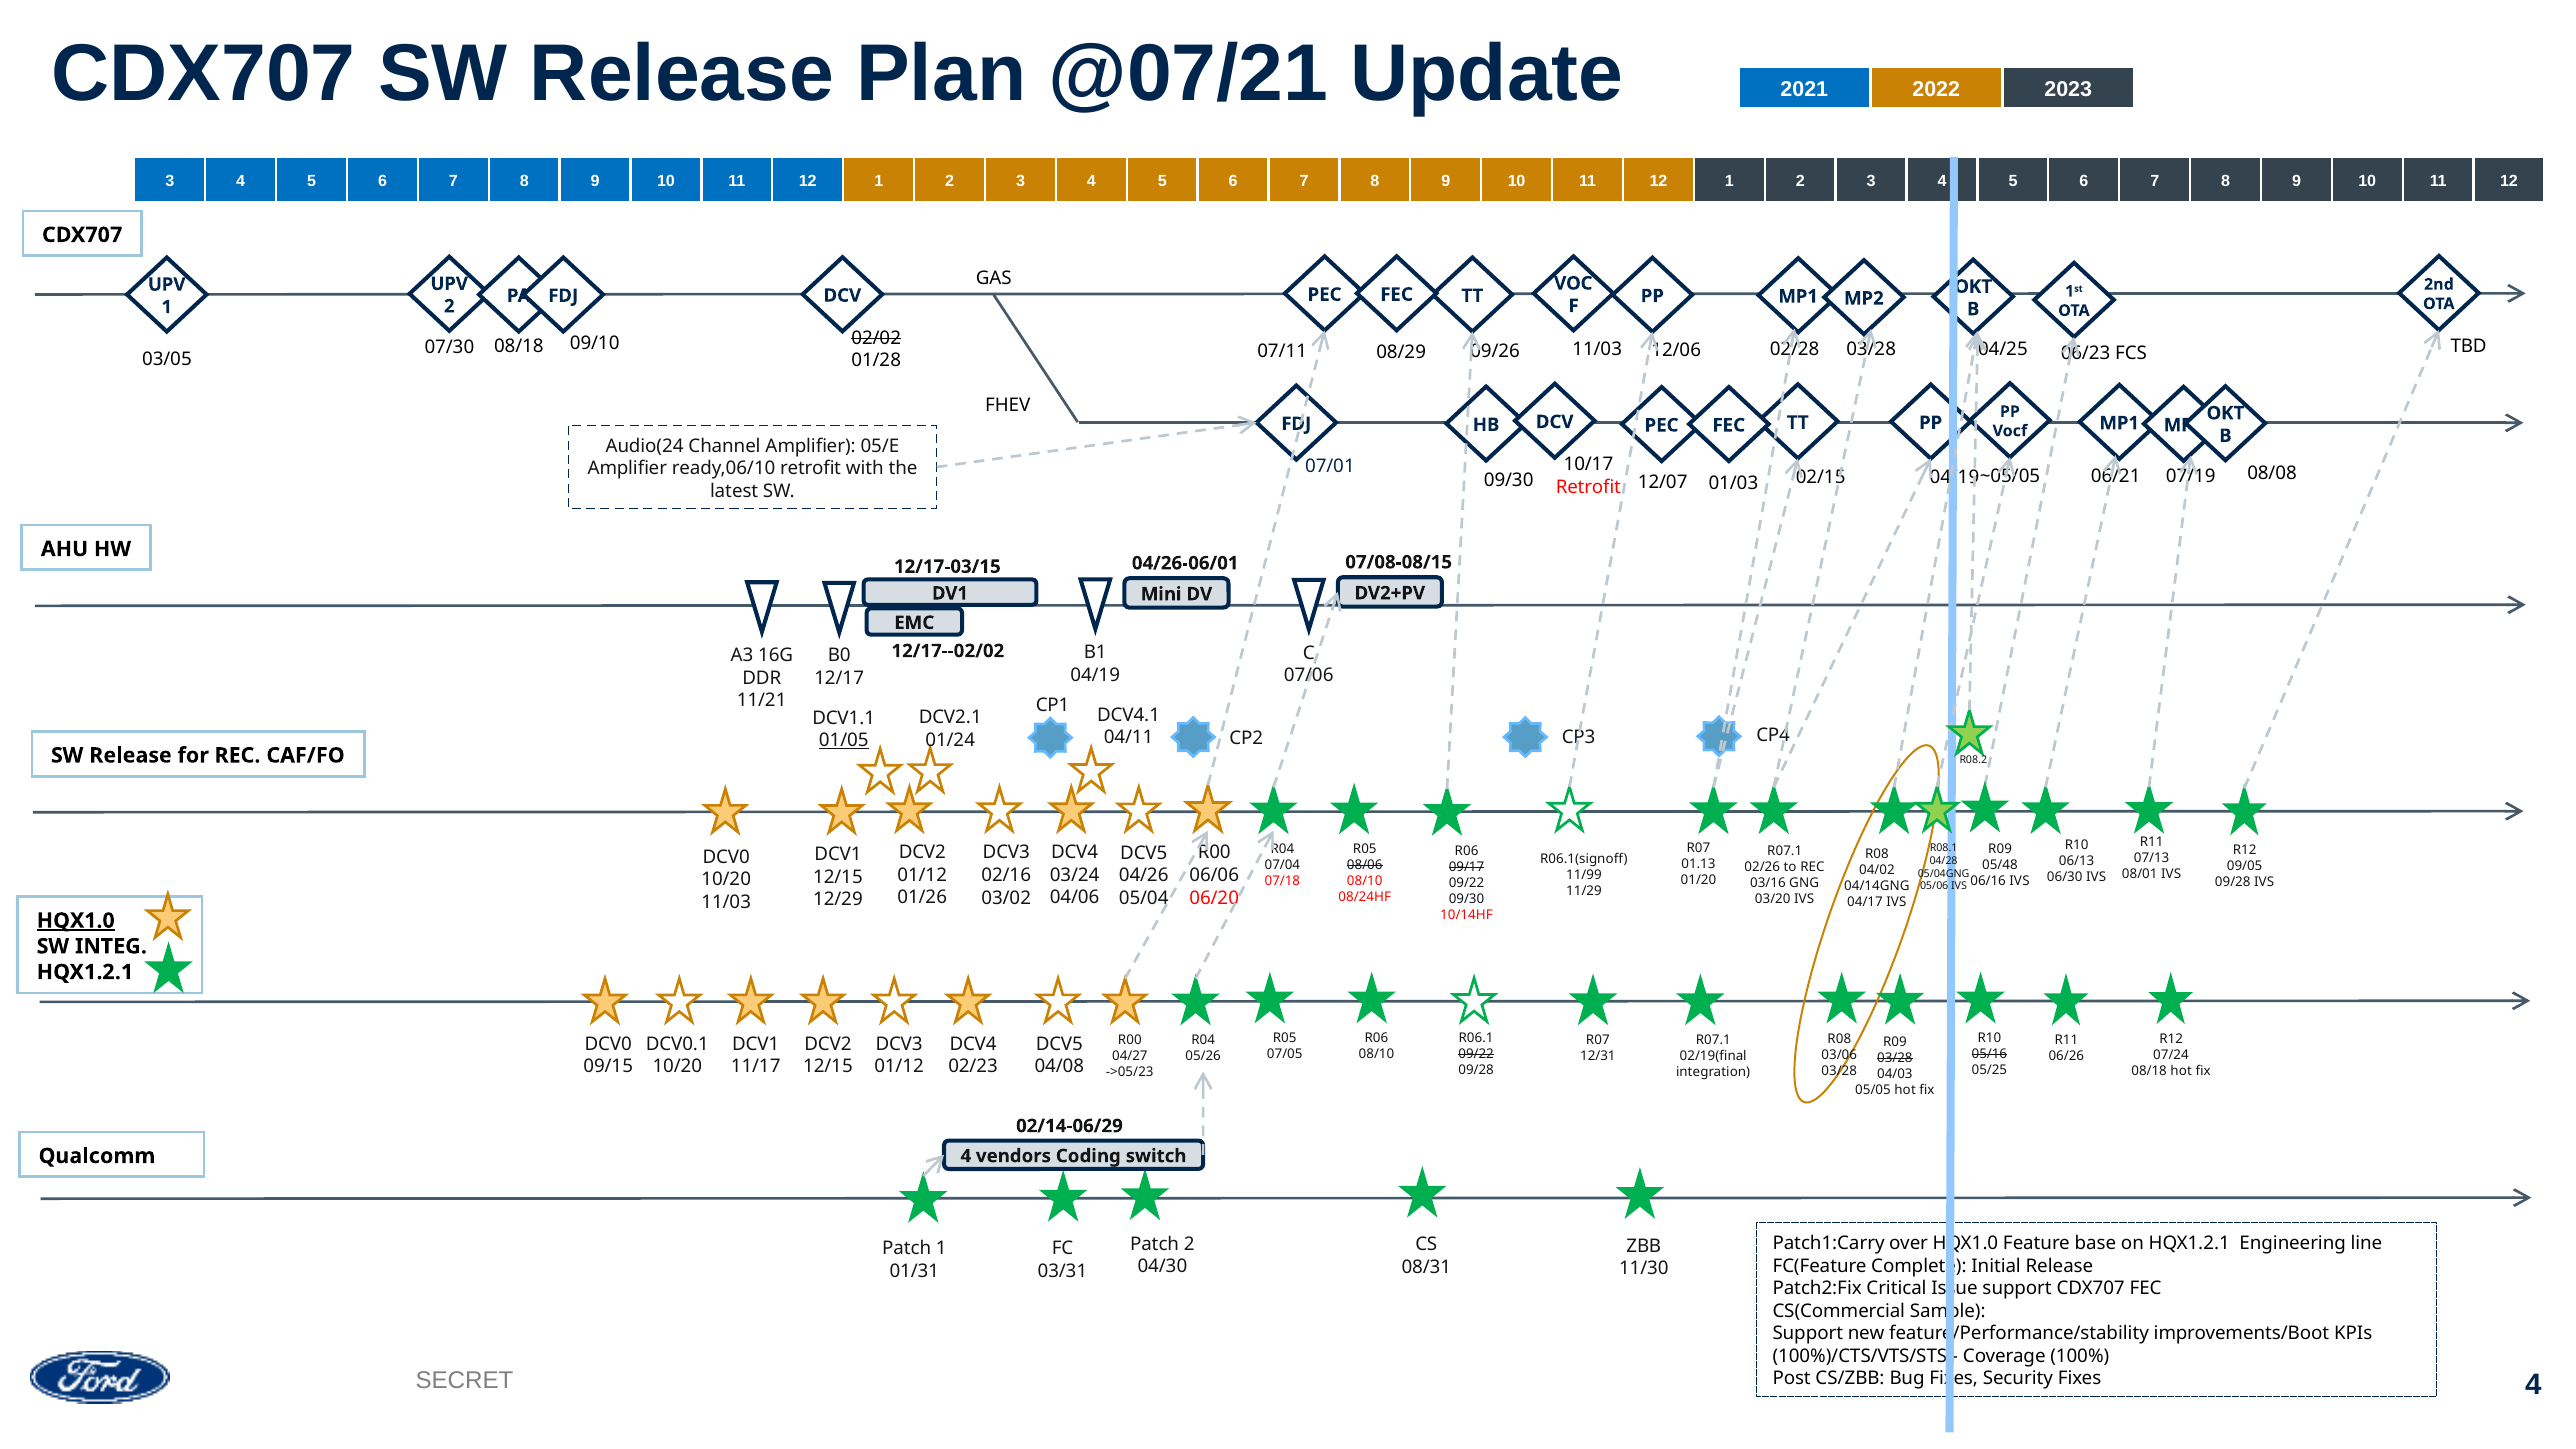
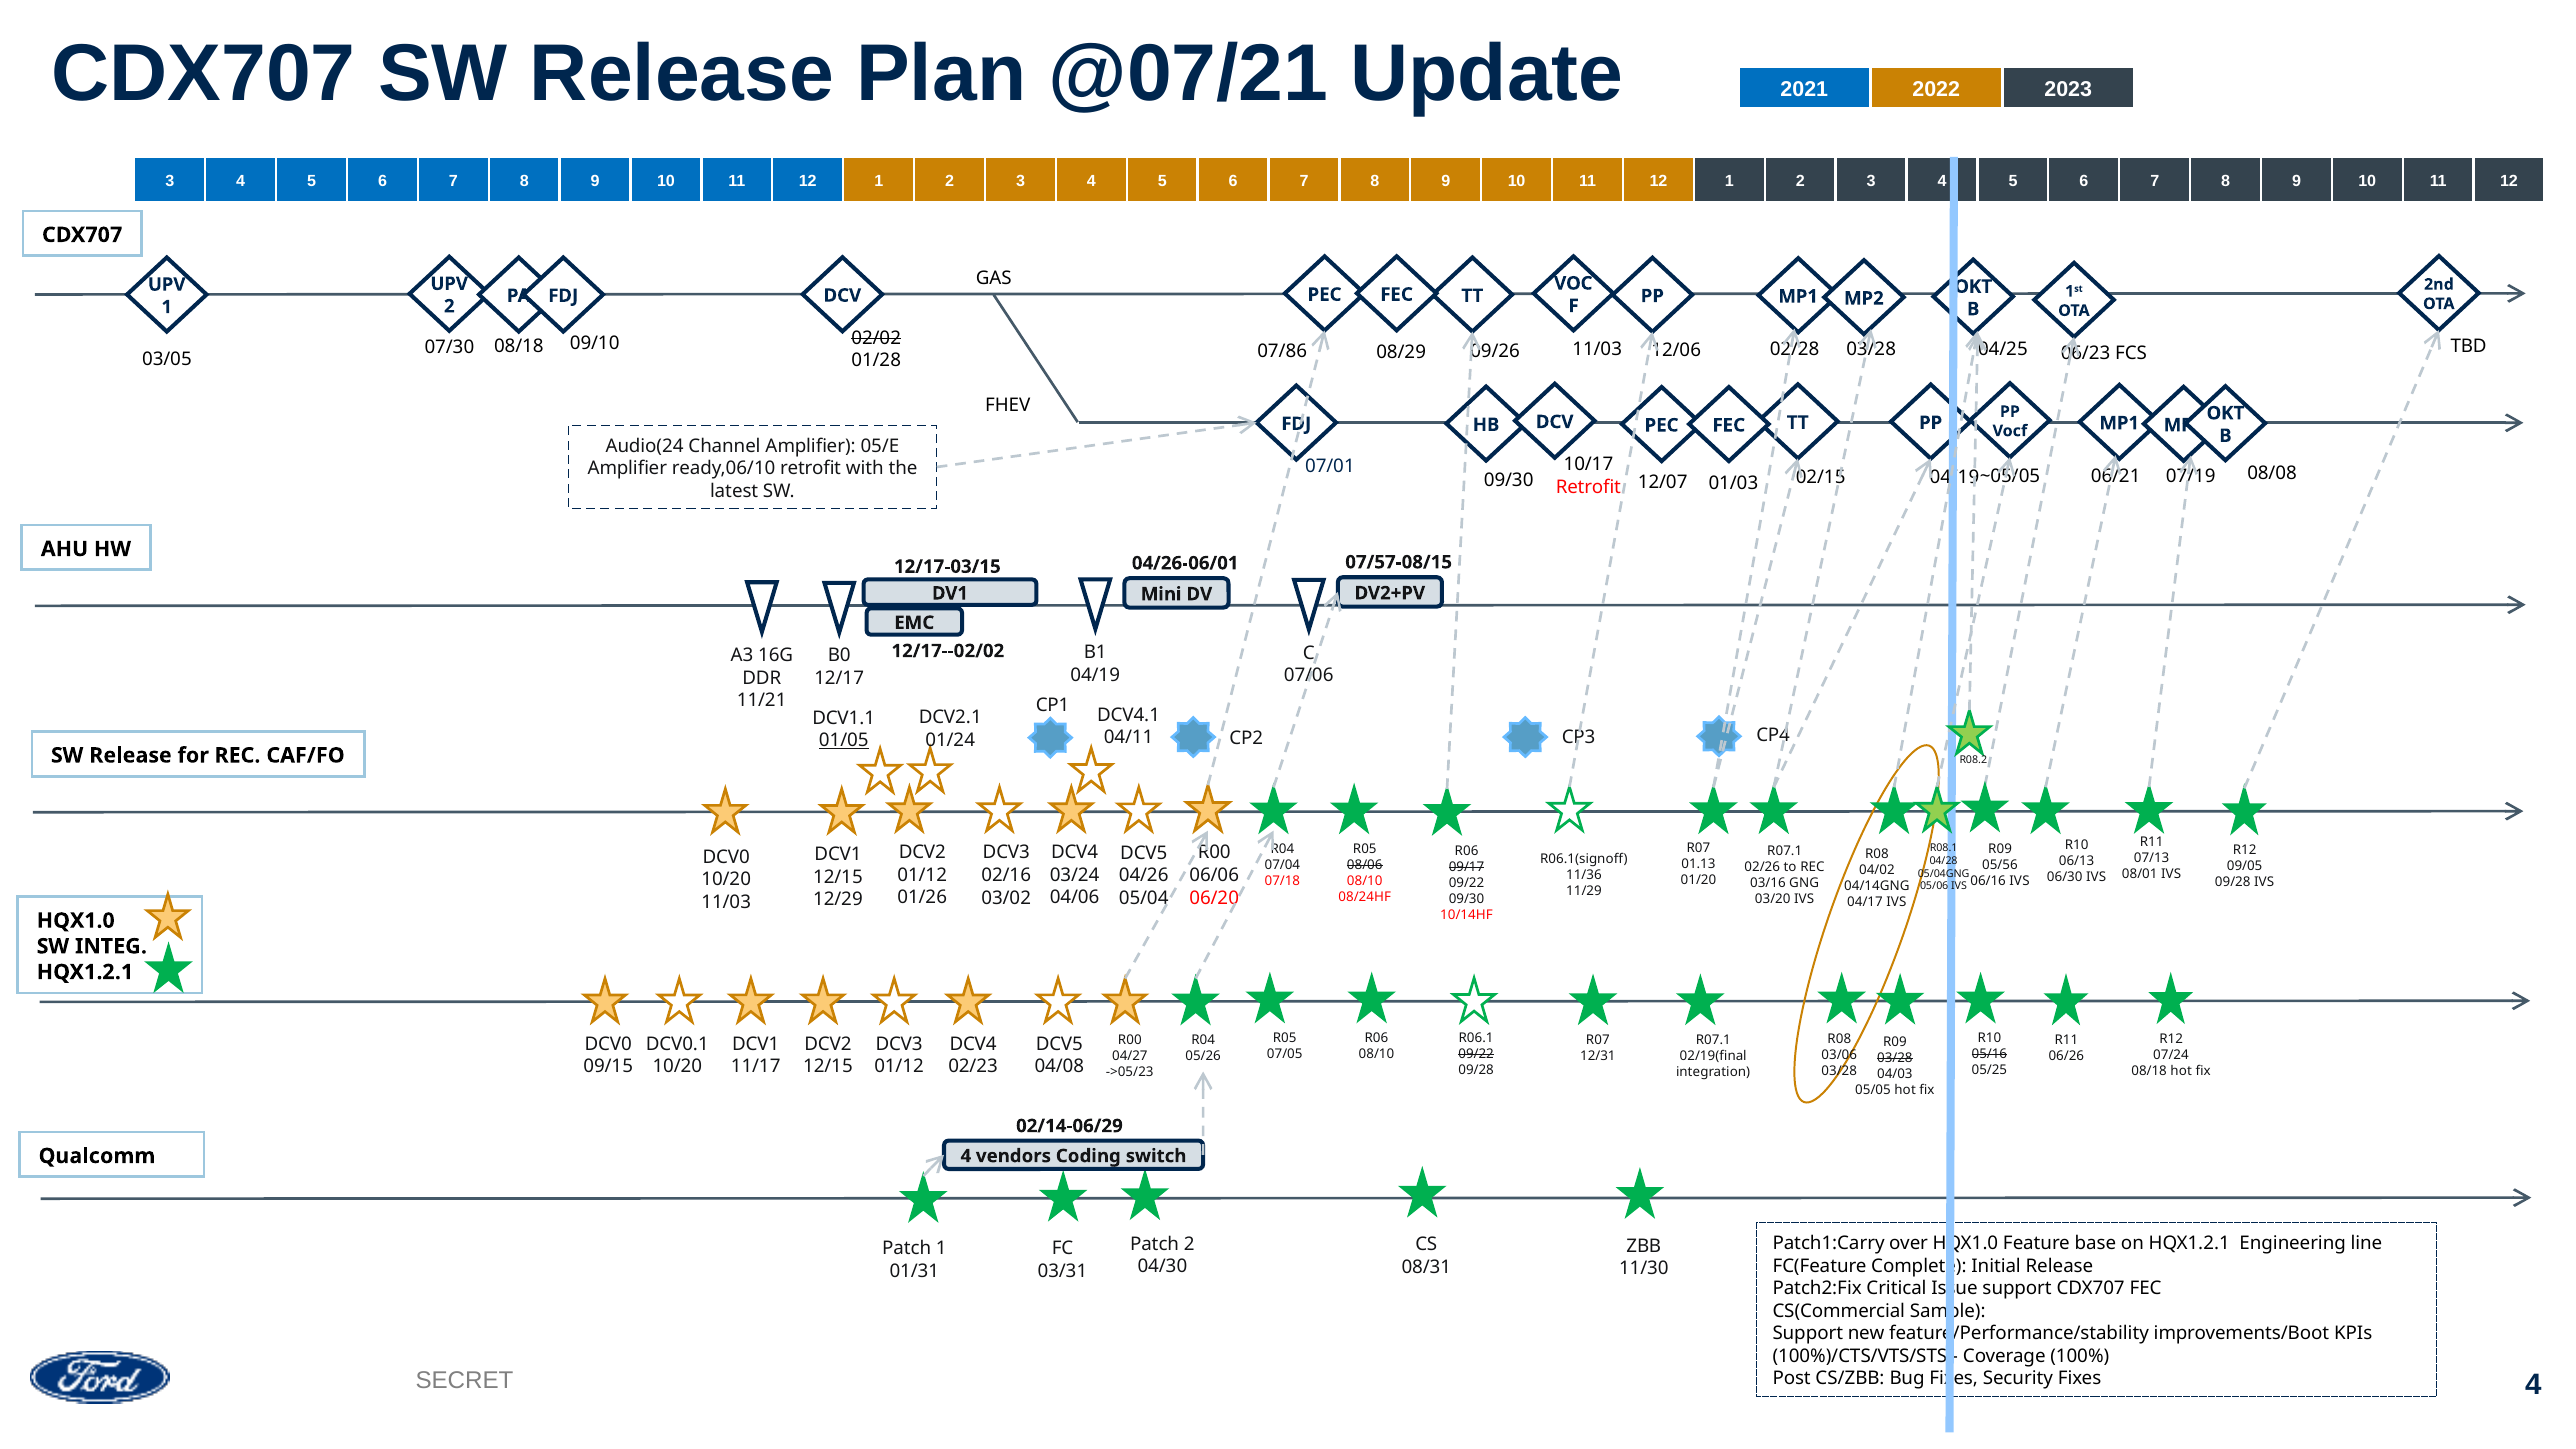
07/11: 07/11 -> 07/86
07/08-08/15: 07/08-08/15 -> 07/57-08/15
05/48: 05/48 -> 05/56
11/99: 11/99 -> 11/36
HQX1.0 at (76, 921) underline: present -> none
